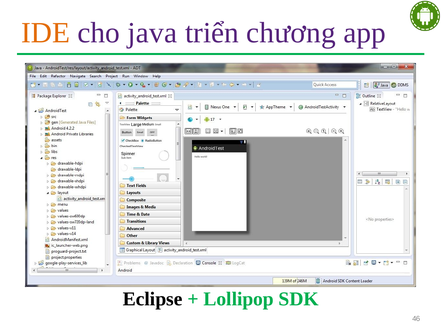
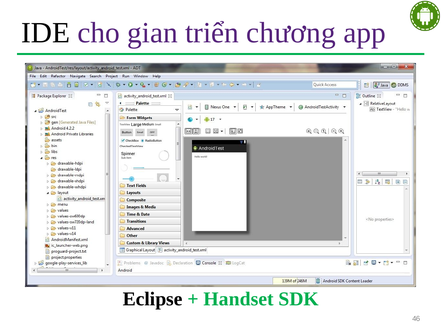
IDE colour: orange -> black
java: java -> gian
Lollipop: Lollipop -> Handset
